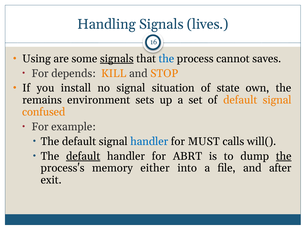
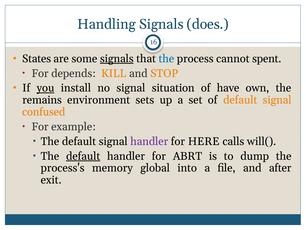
lives: lives -> does
Using: Using -> States
saves: saves -> spent
you underline: none -> present
state: state -> have
handler at (149, 141) colour: blue -> purple
MUST: MUST -> HERE
the at (284, 156) underline: present -> none
either: either -> global
